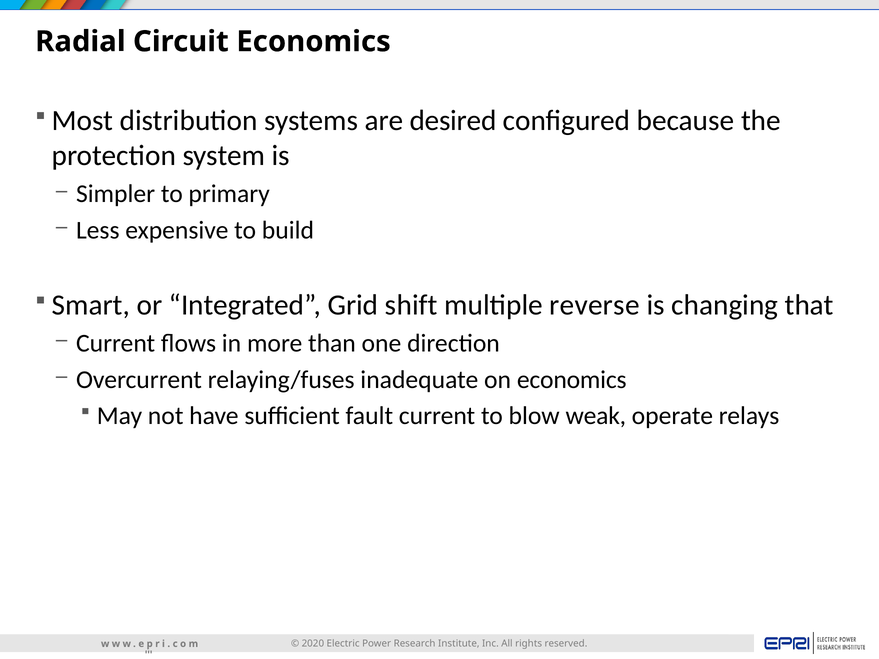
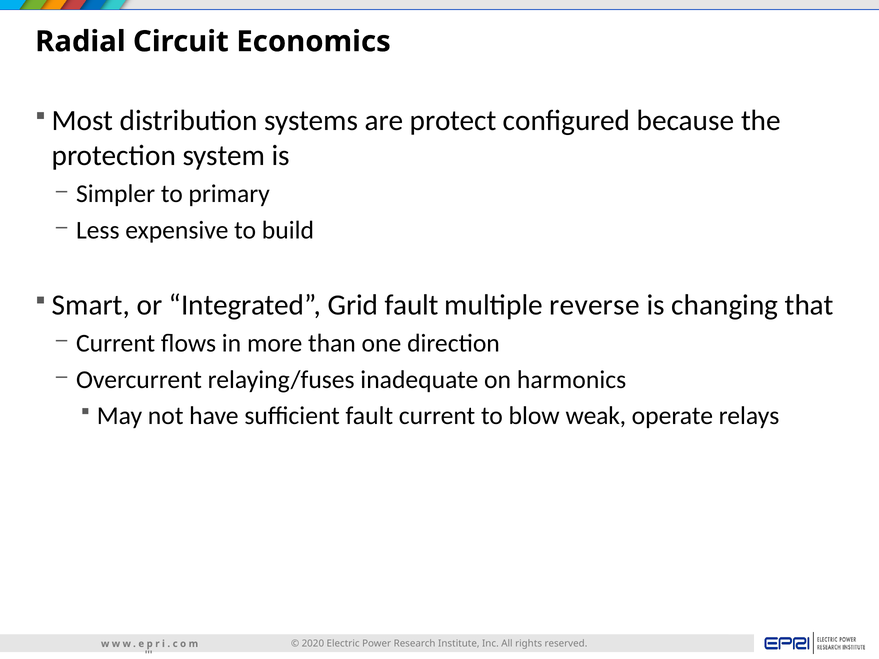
desired: desired -> protect
Grid shift: shift -> fault
on economics: economics -> harmonics
